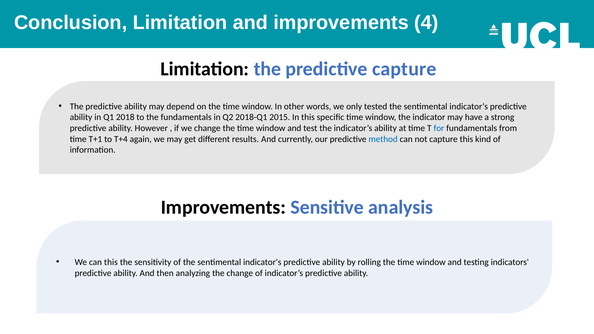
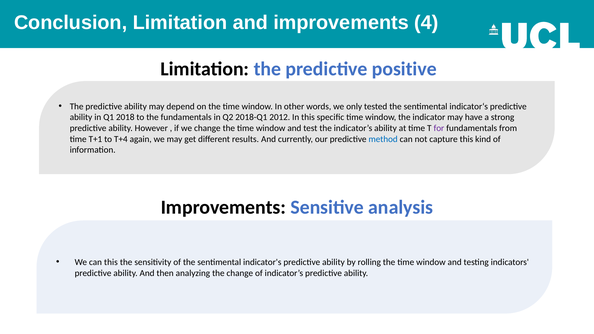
predictive capture: capture -> positive
2015: 2015 -> 2012
for colour: blue -> purple
